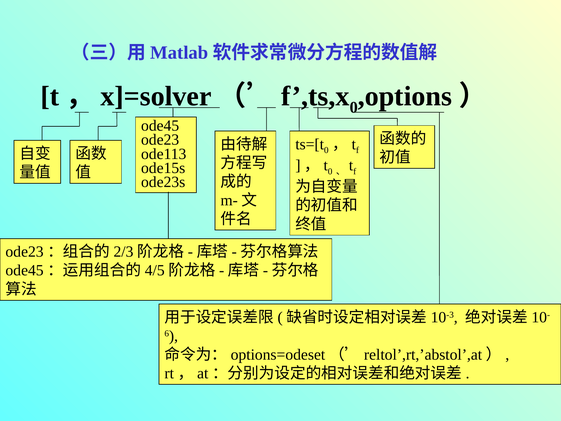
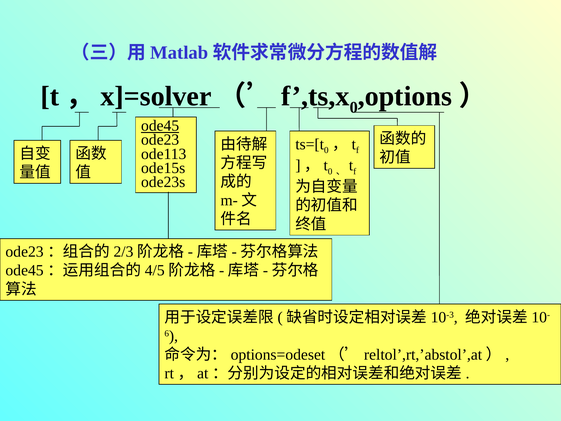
ode45 underline: none -> present
